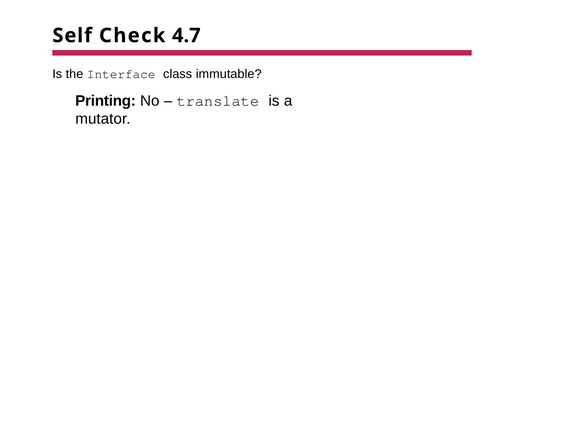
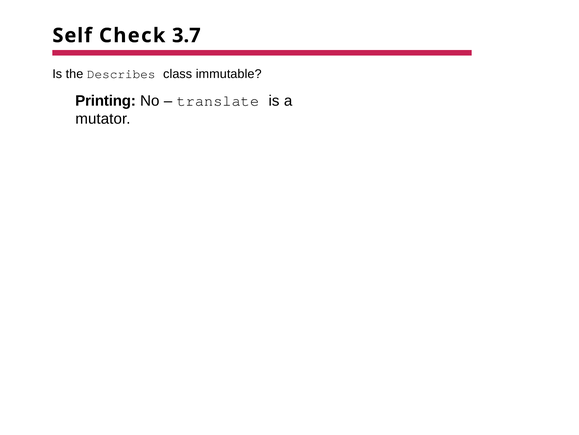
4.7: 4.7 -> 3.7
Interface: Interface -> Describes
